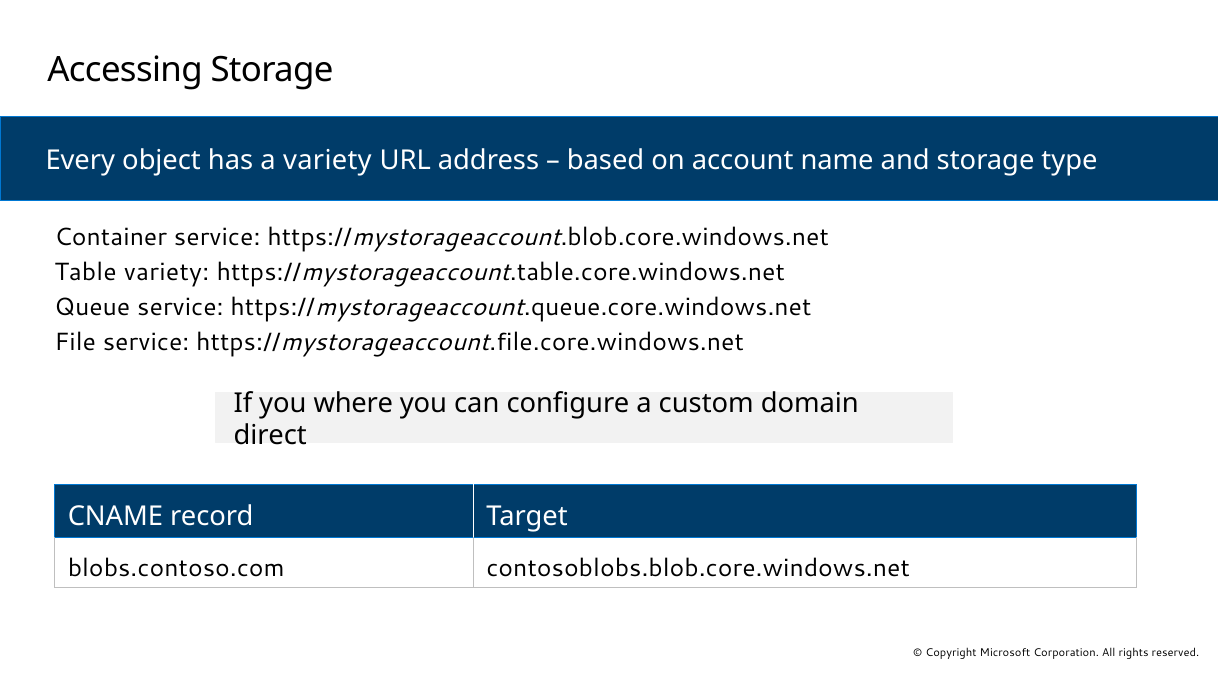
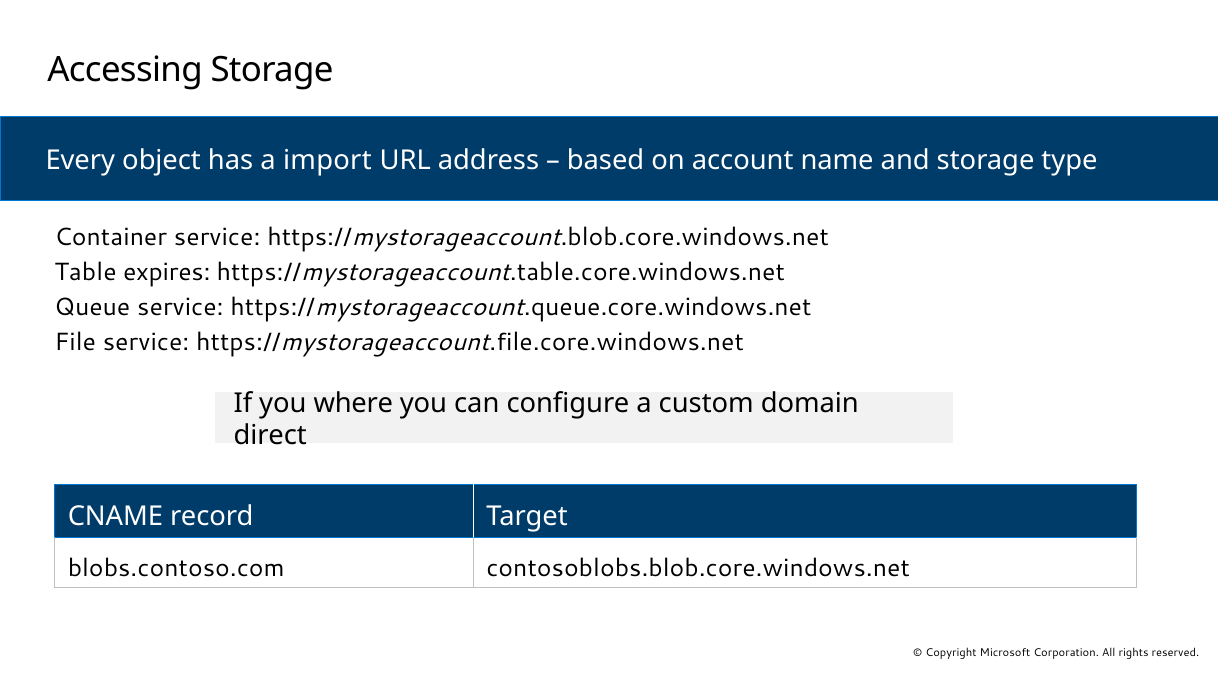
a variety: variety -> import
Table variety: variety -> expires
